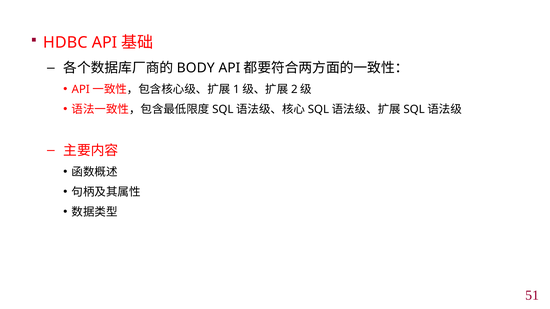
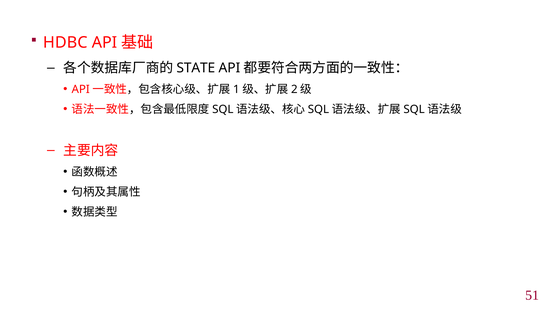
BODY: BODY -> STATE
